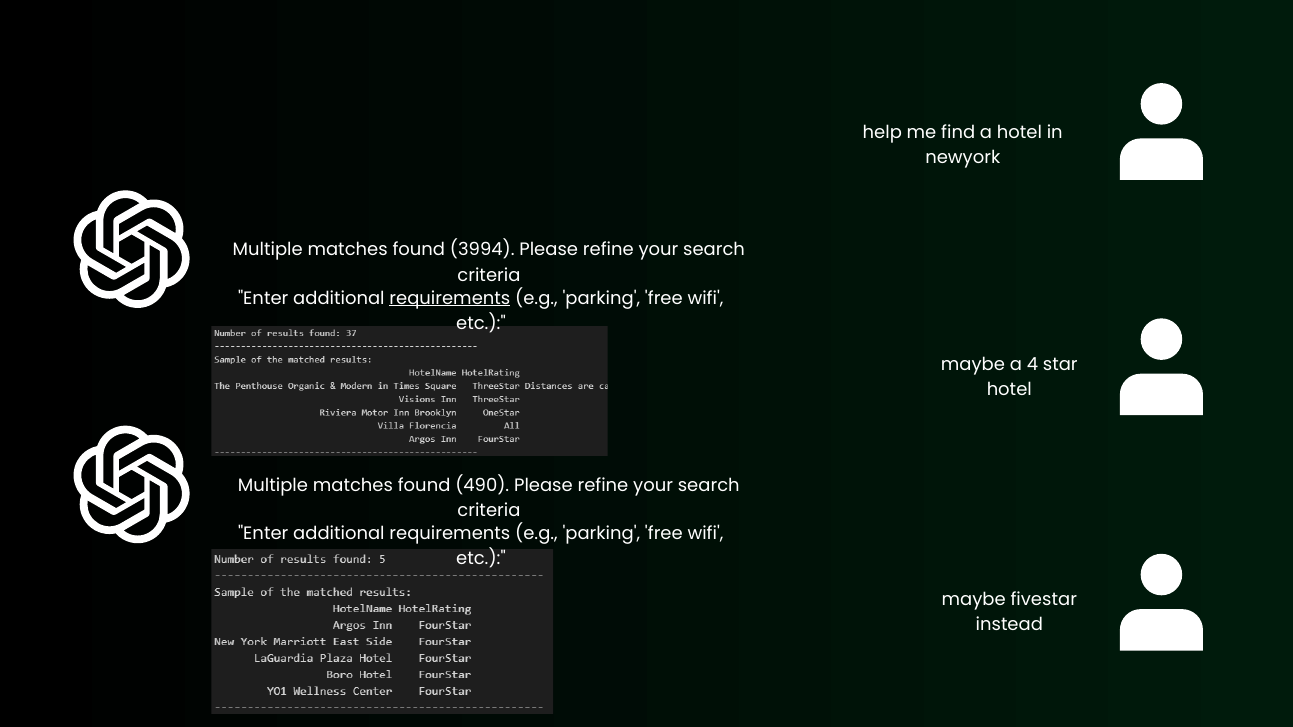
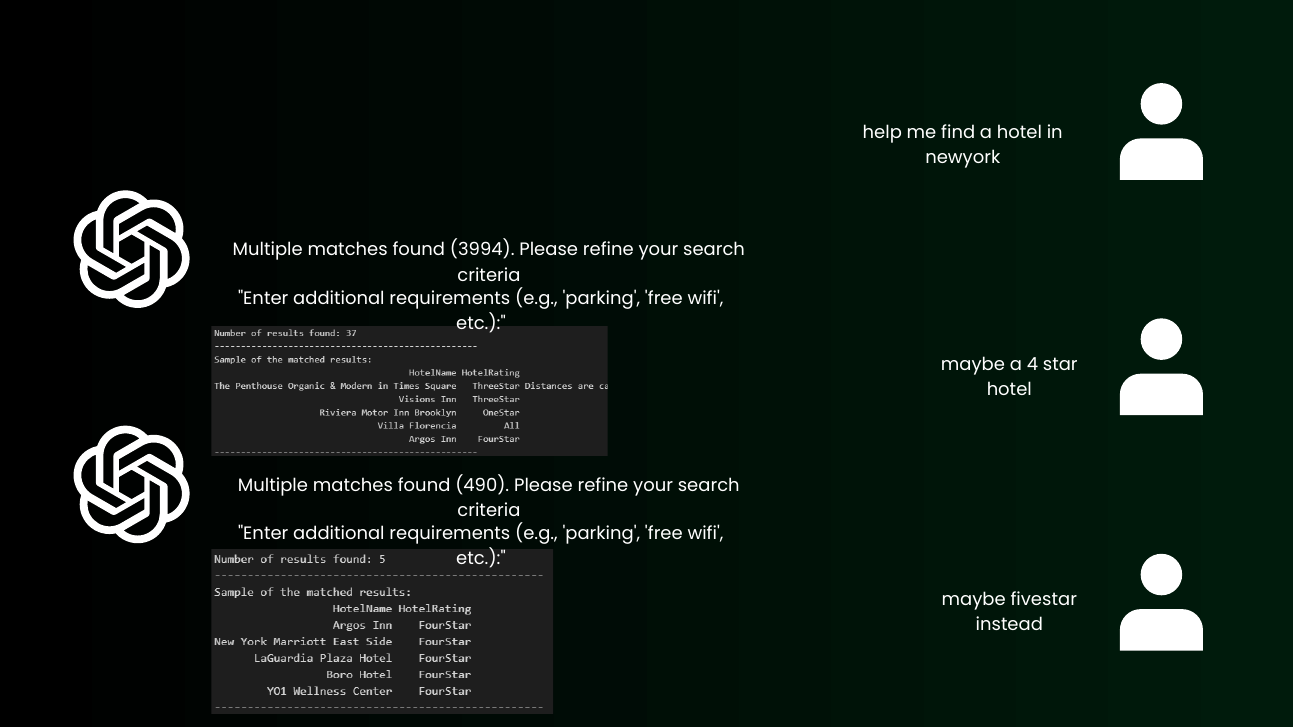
requirements at (450, 298) underline: present -> none
